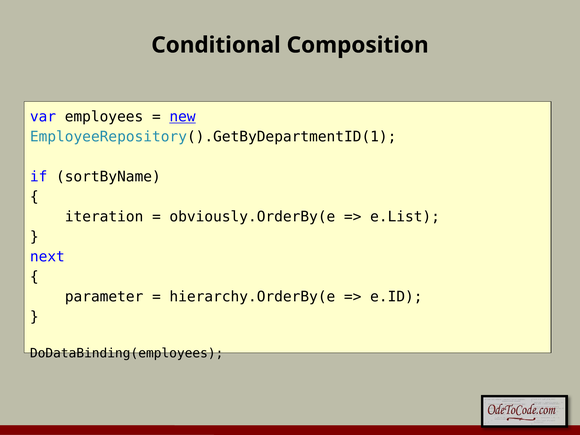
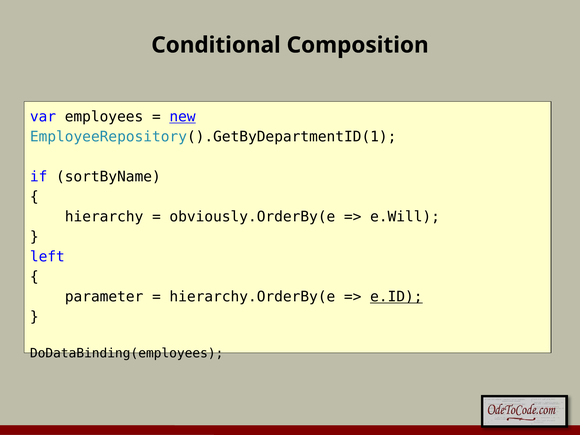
iteration: iteration -> hierarchy
e.List: e.List -> e.Will
next: next -> left
e.ID underline: none -> present
